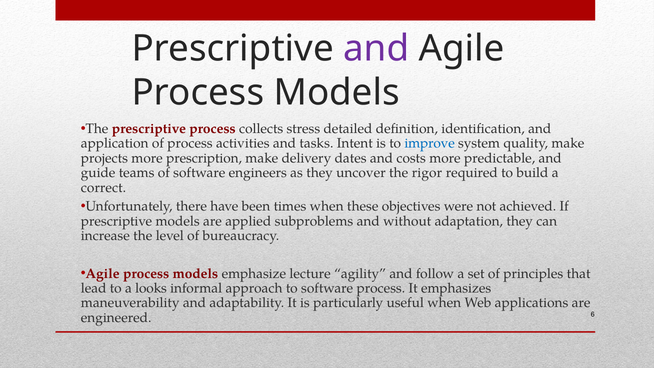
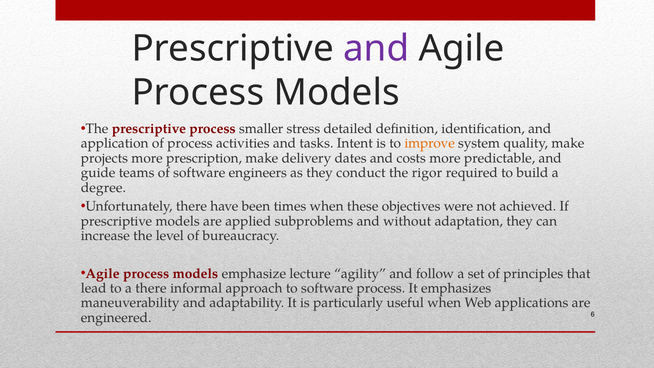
collects: collects -> smaller
improve colour: blue -> orange
uncover: uncover -> conduct
correct: correct -> degree
a looks: looks -> there
